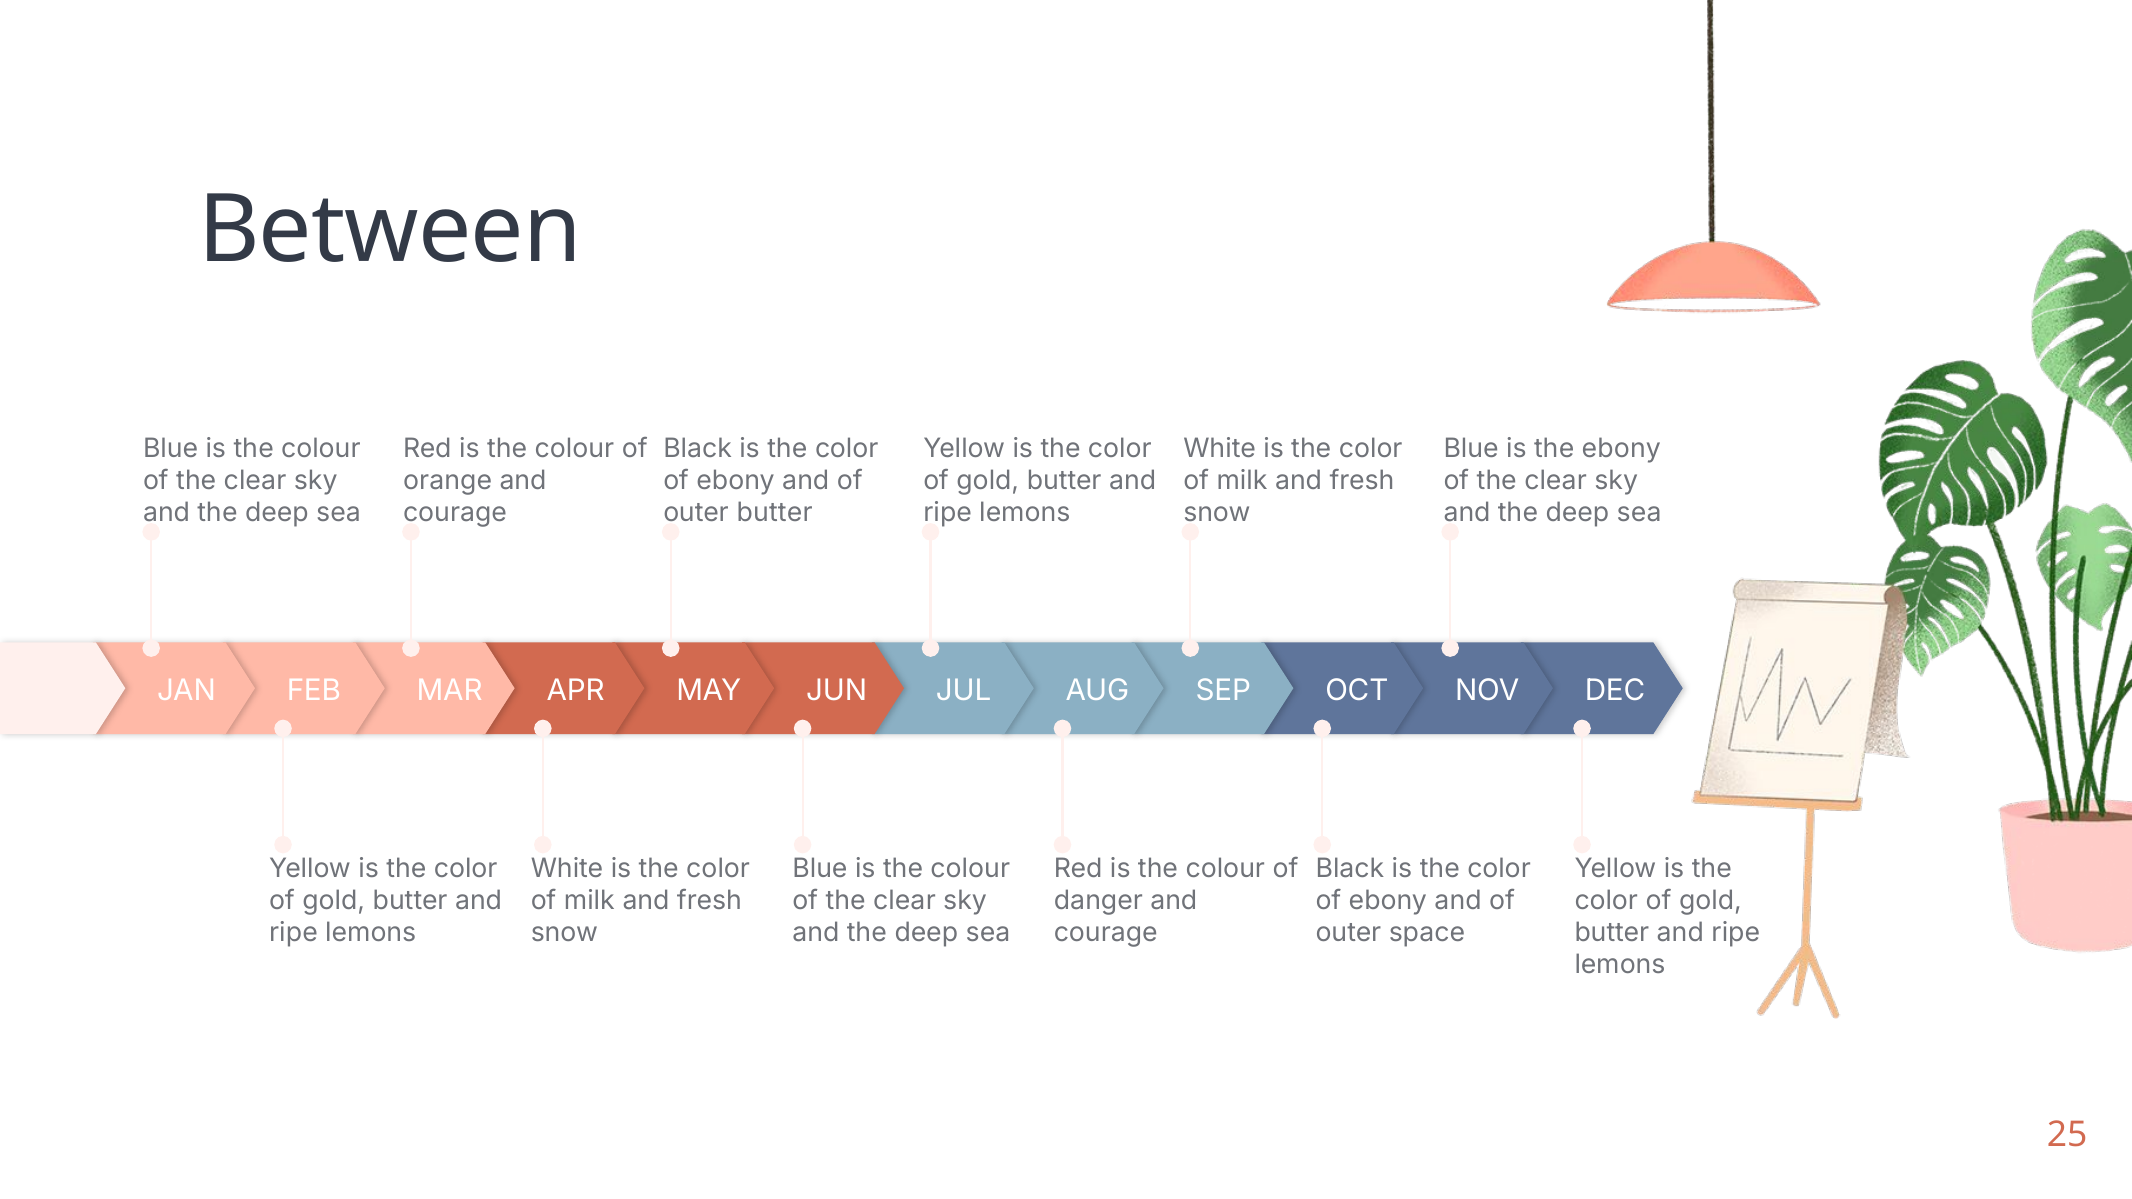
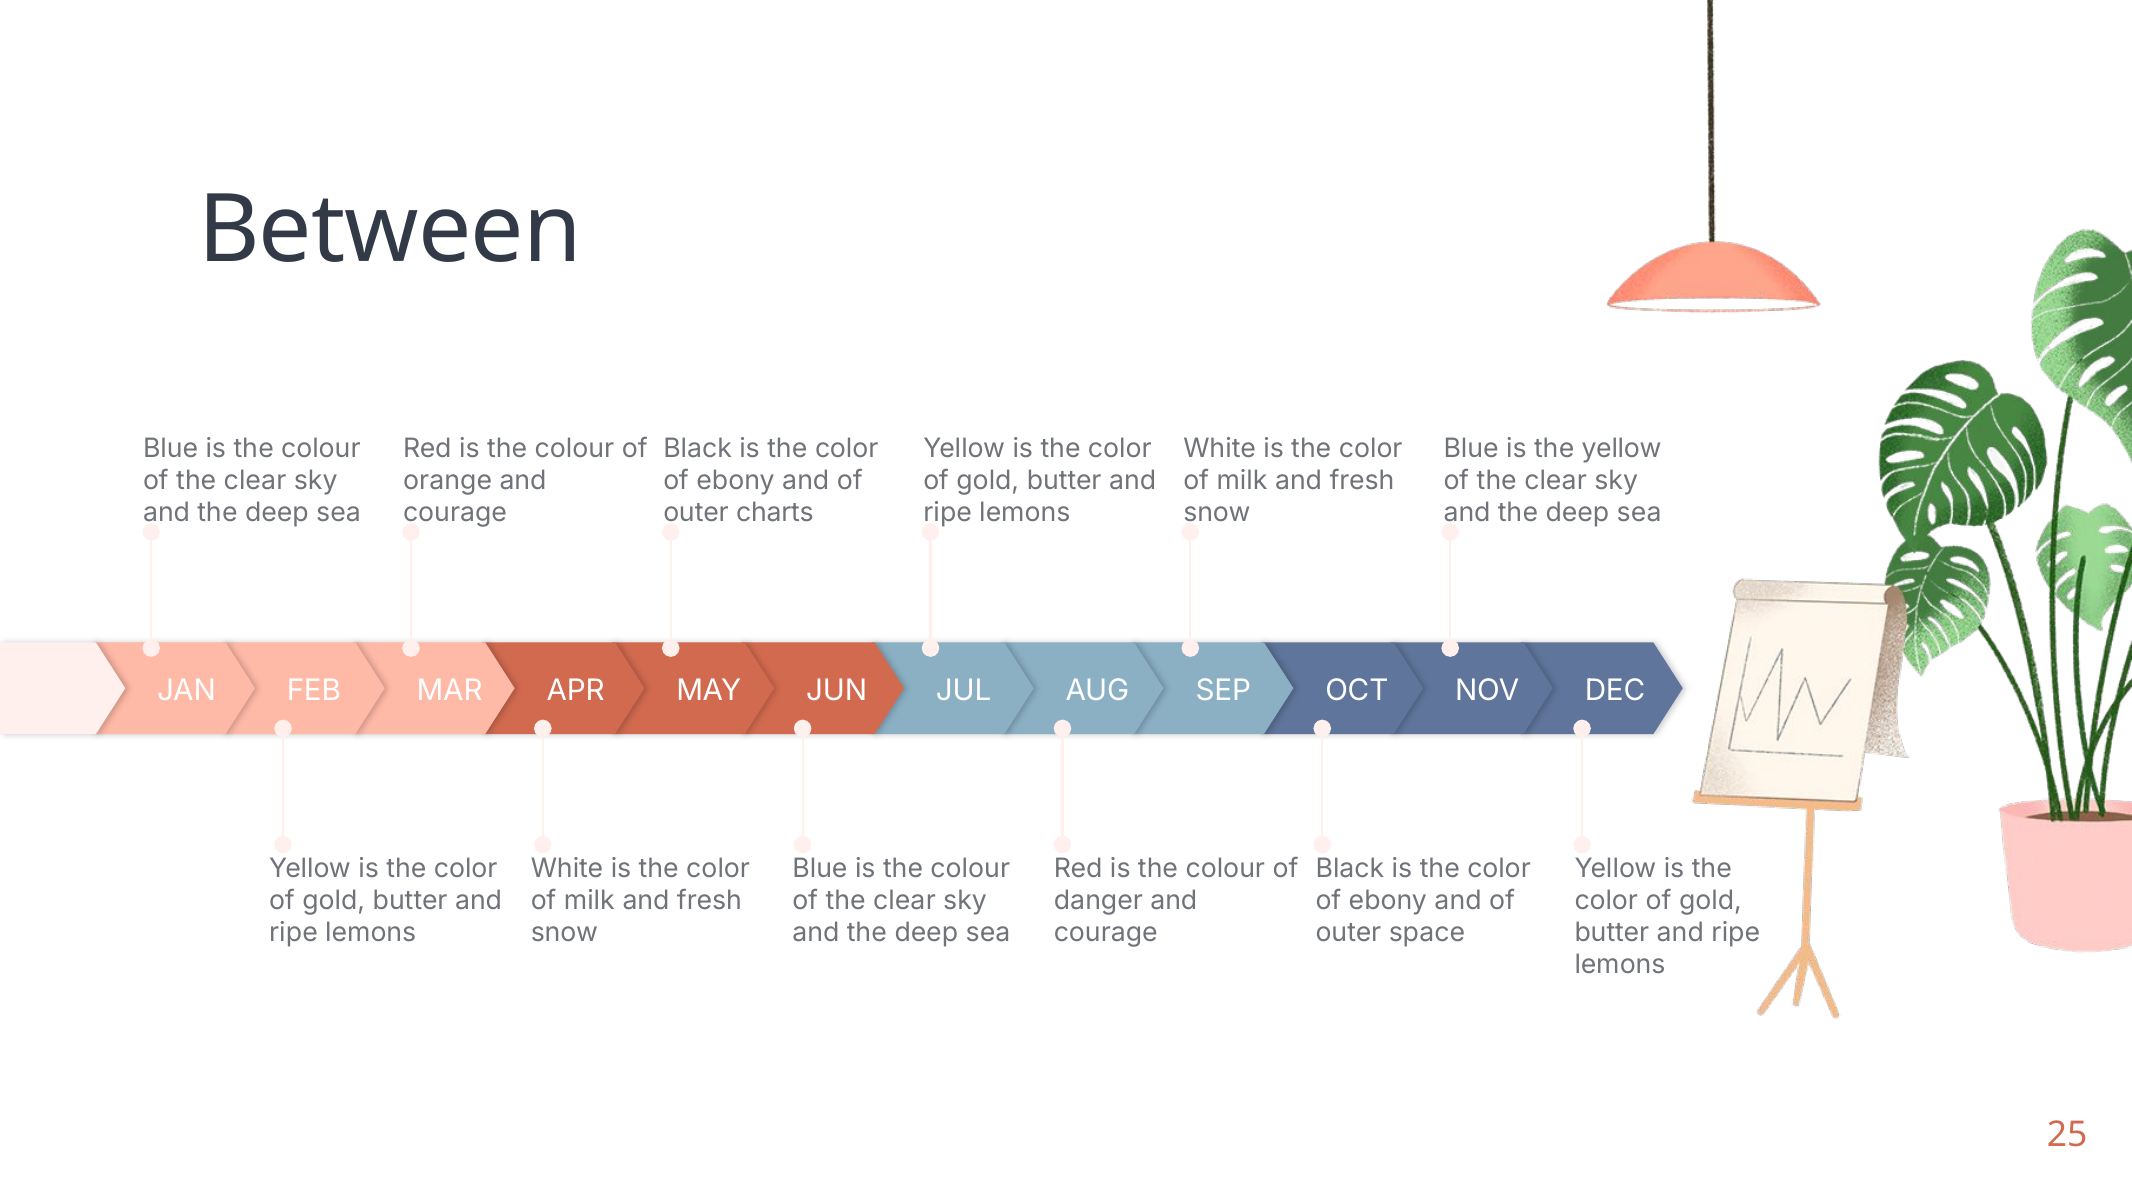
the ebony: ebony -> yellow
outer butter: butter -> charts
